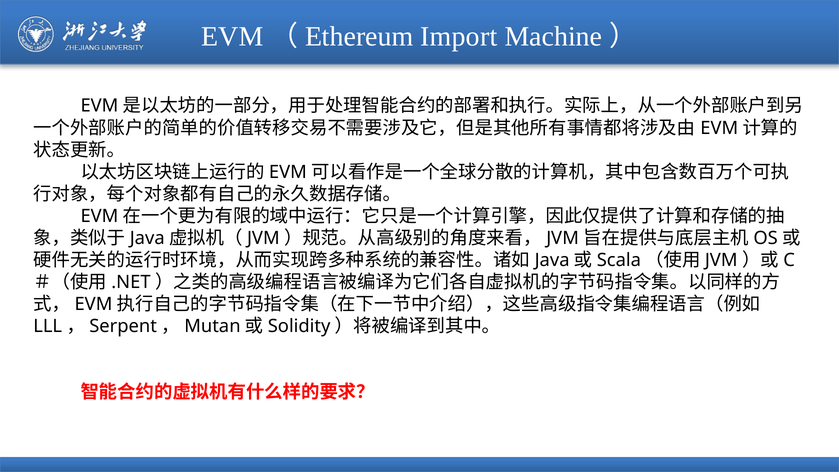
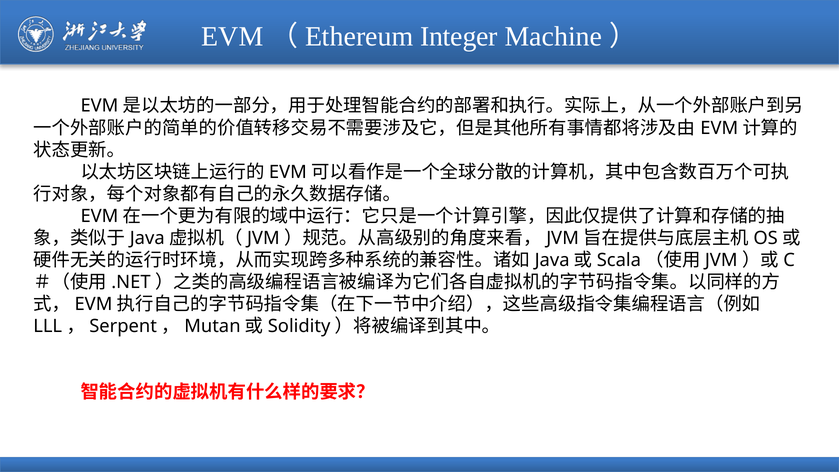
Import: Import -> Integer
